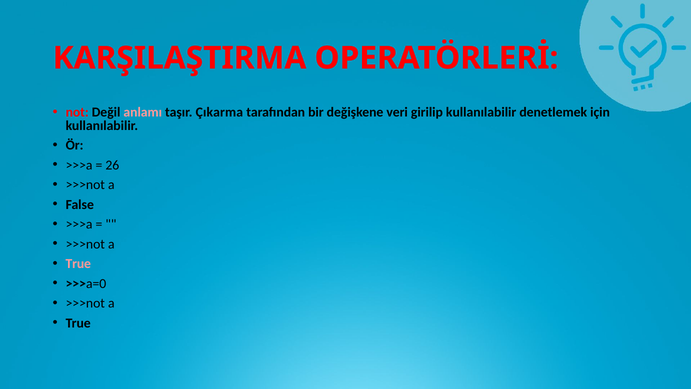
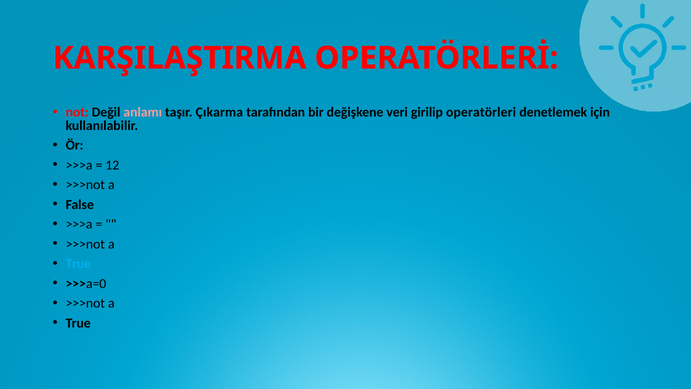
girilip kullanılabilir: kullanılabilir -> operatörleri
26: 26 -> 12
True at (78, 264) colour: pink -> light blue
